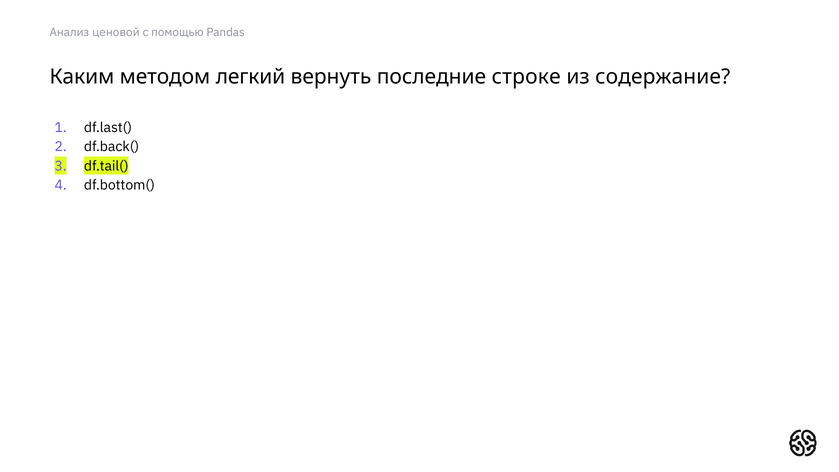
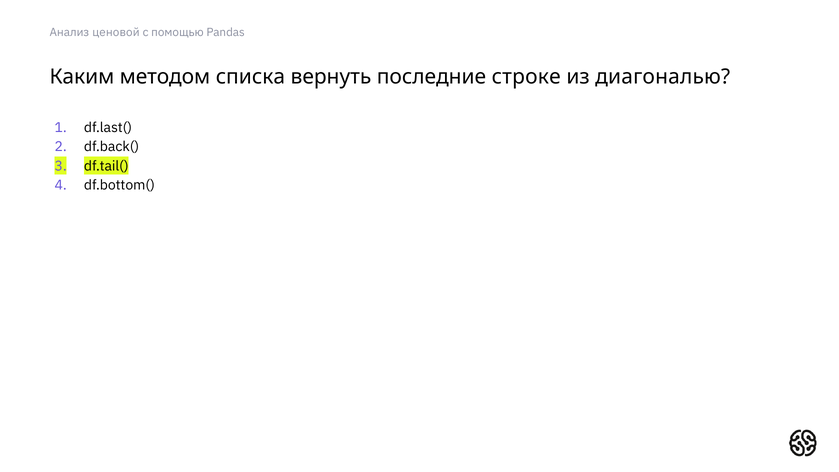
легкий: легкий -> списка
содержание: содержание -> диагональю
